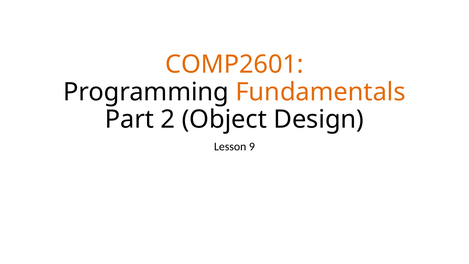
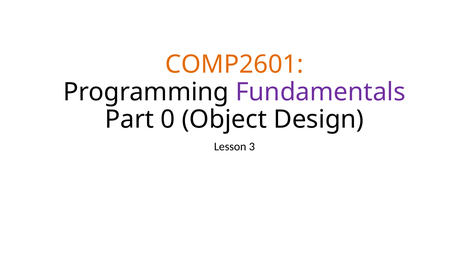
Fundamentals colour: orange -> purple
2: 2 -> 0
9: 9 -> 3
